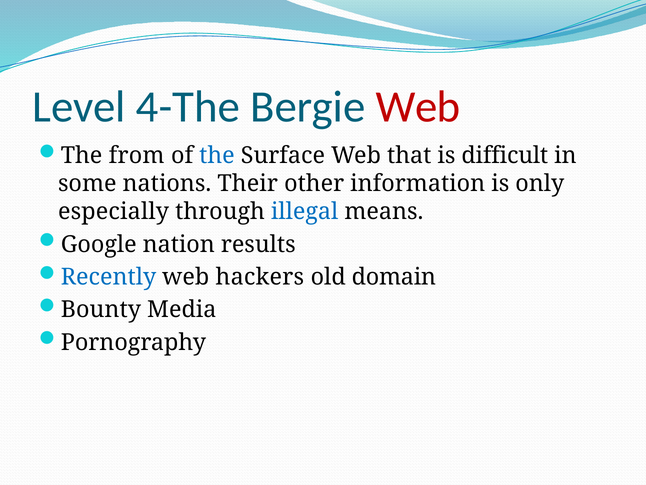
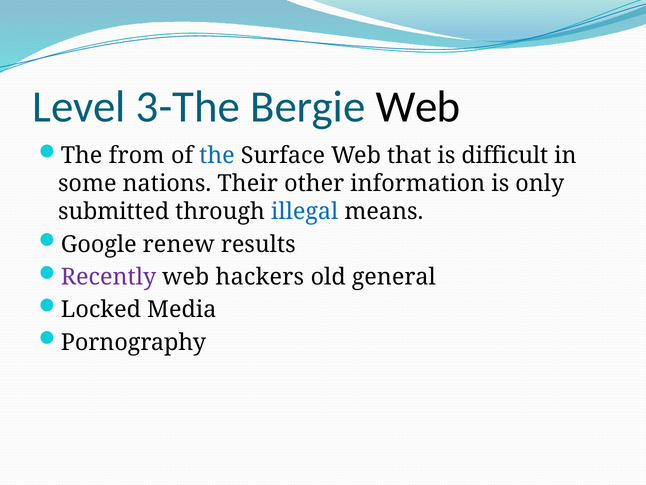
4-The: 4-The -> 3-The
Web at (418, 107) colour: red -> black
especially: especially -> submitted
nation: nation -> renew
Recently colour: blue -> purple
domain: domain -> general
Bounty: Bounty -> Locked
